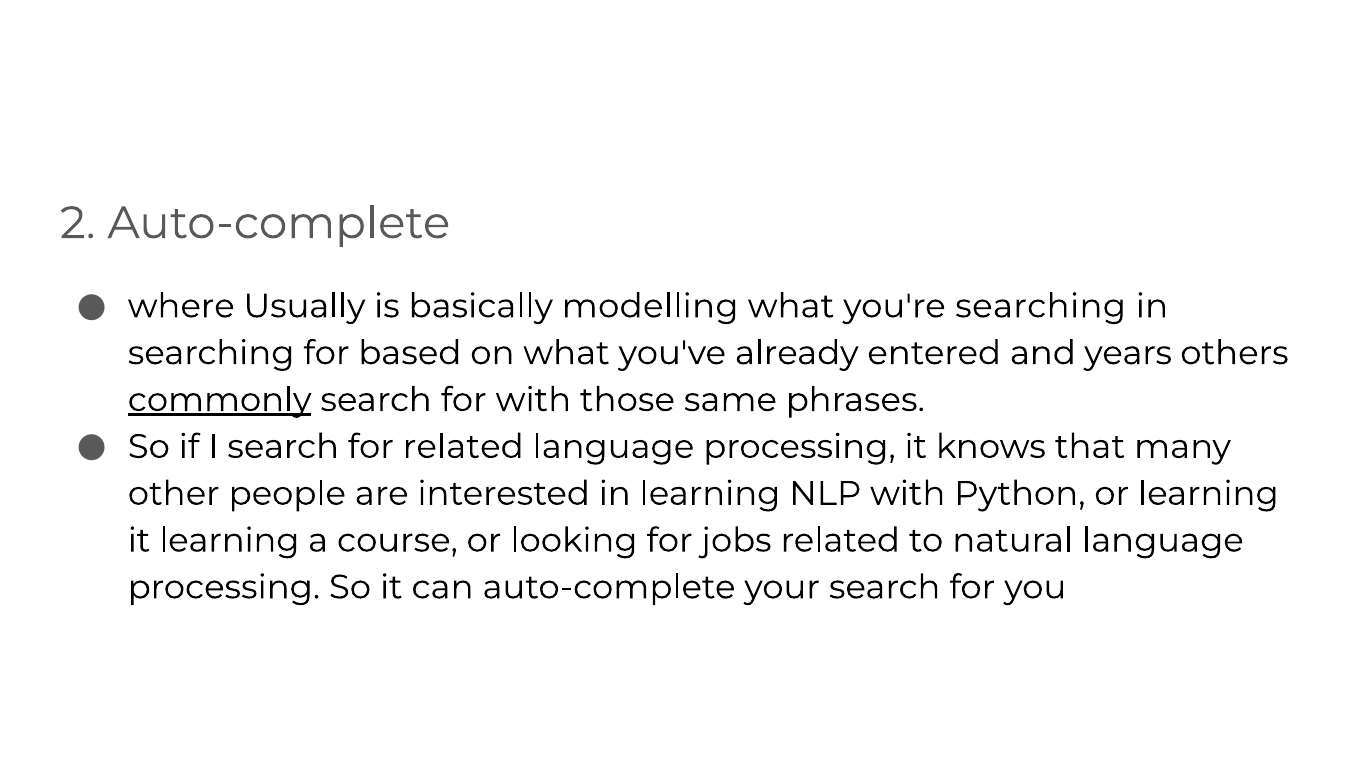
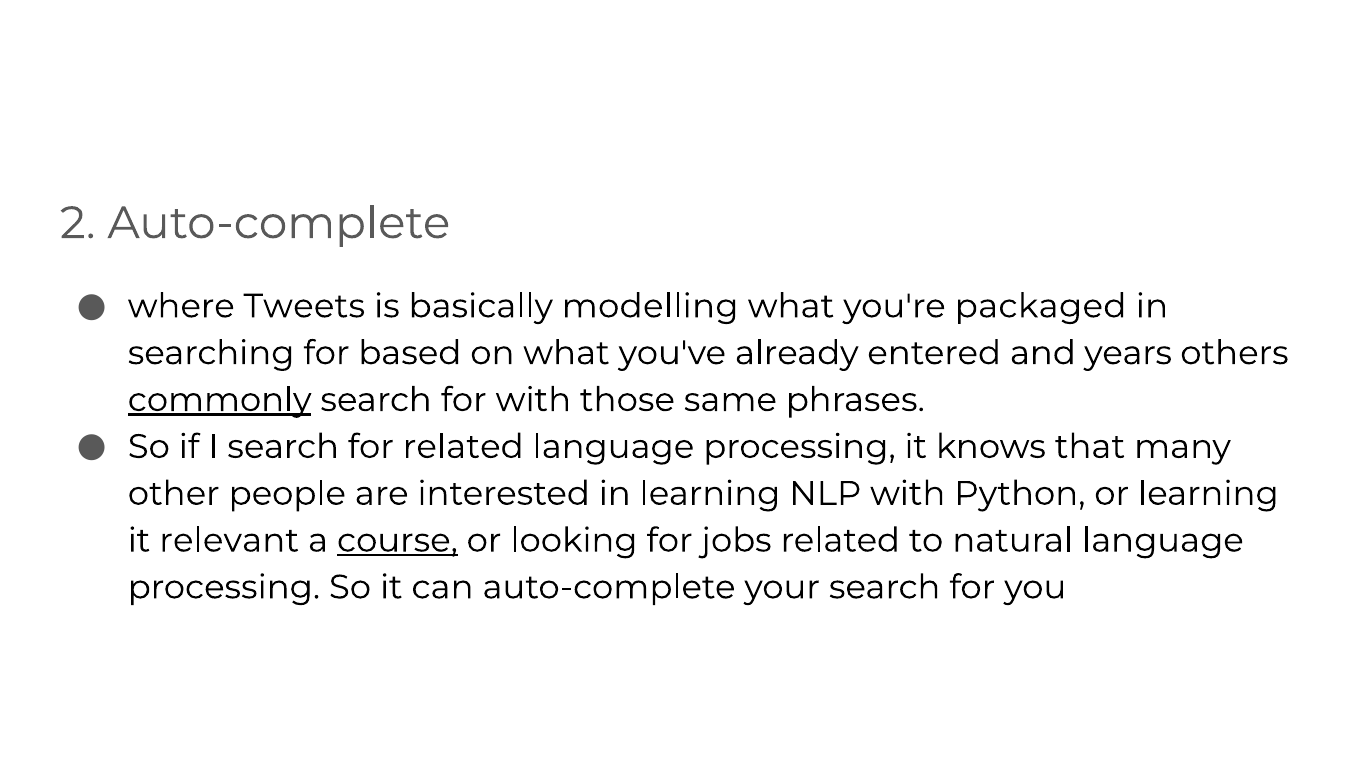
Usually: Usually -> Tweets
you're searching: searching -> packaged
it learning: learning -> relevant
course underline: none -> present
